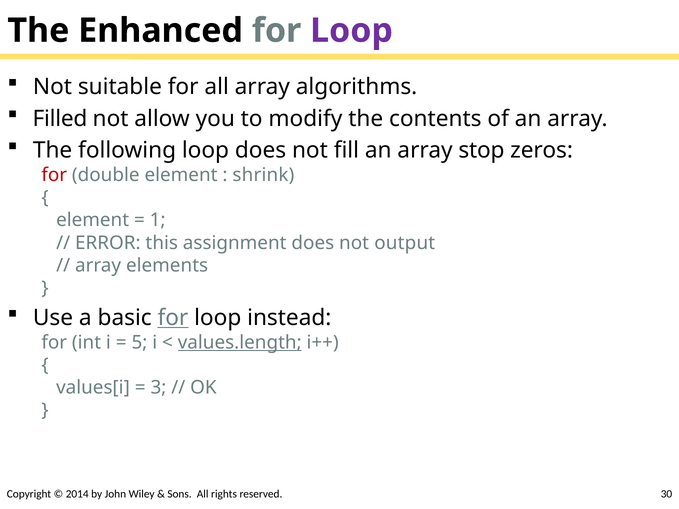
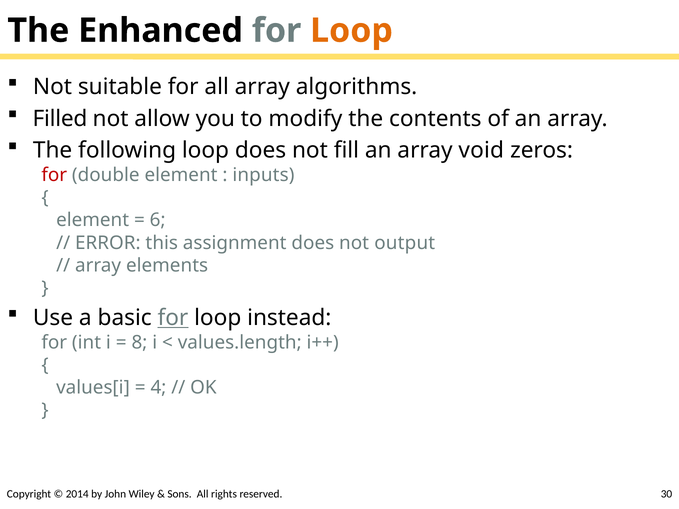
Loop at (351, 31) colour: purple -> orange
stop: stop -> void
shrink: shrink -> inputs
1: 1 -> 6
5: 5 -> 8
values.length underline: present -> none
3: 3 -> 4
